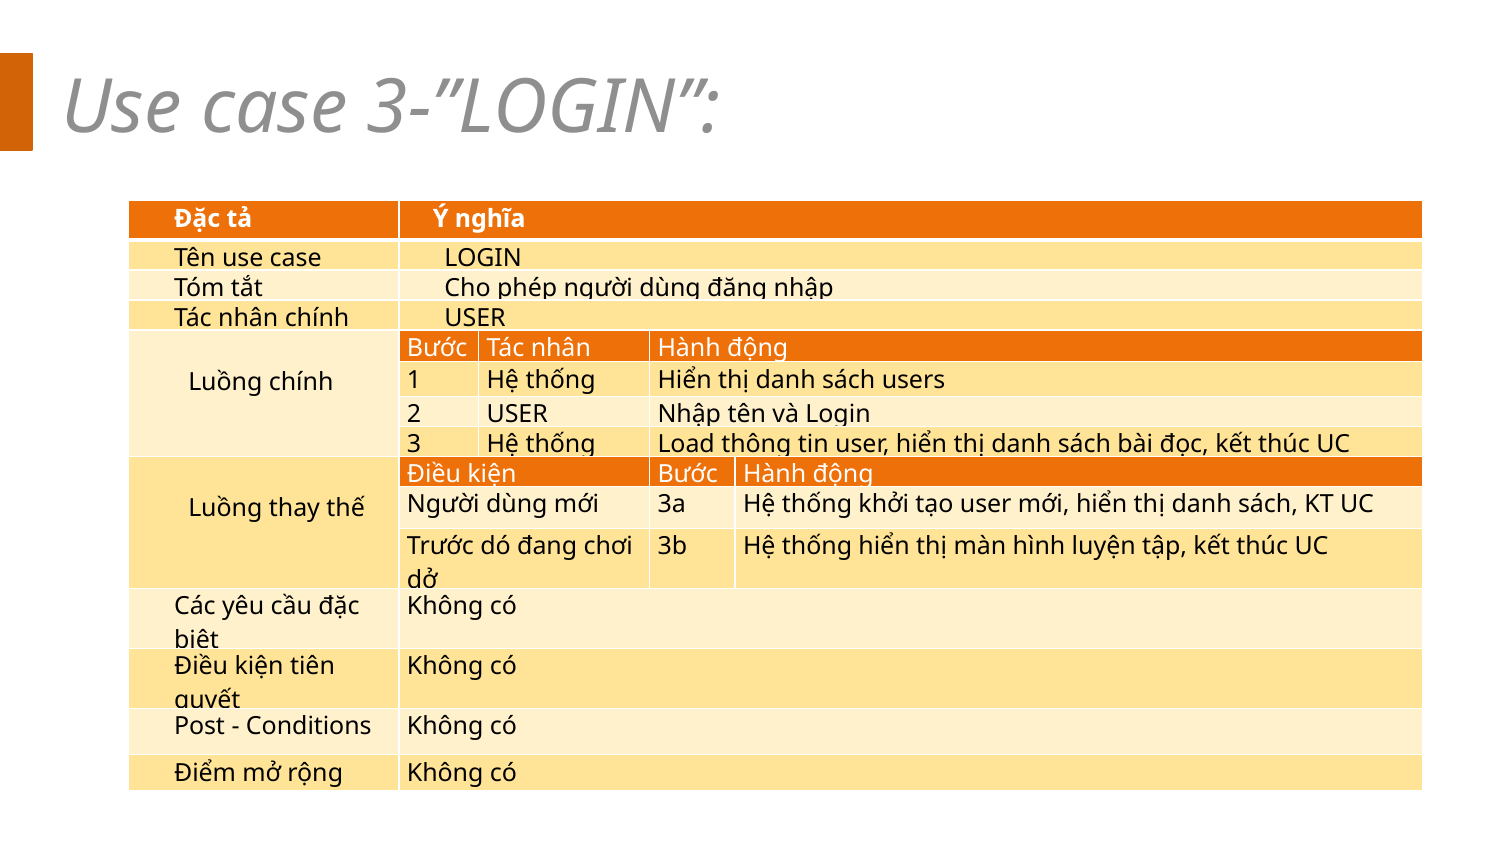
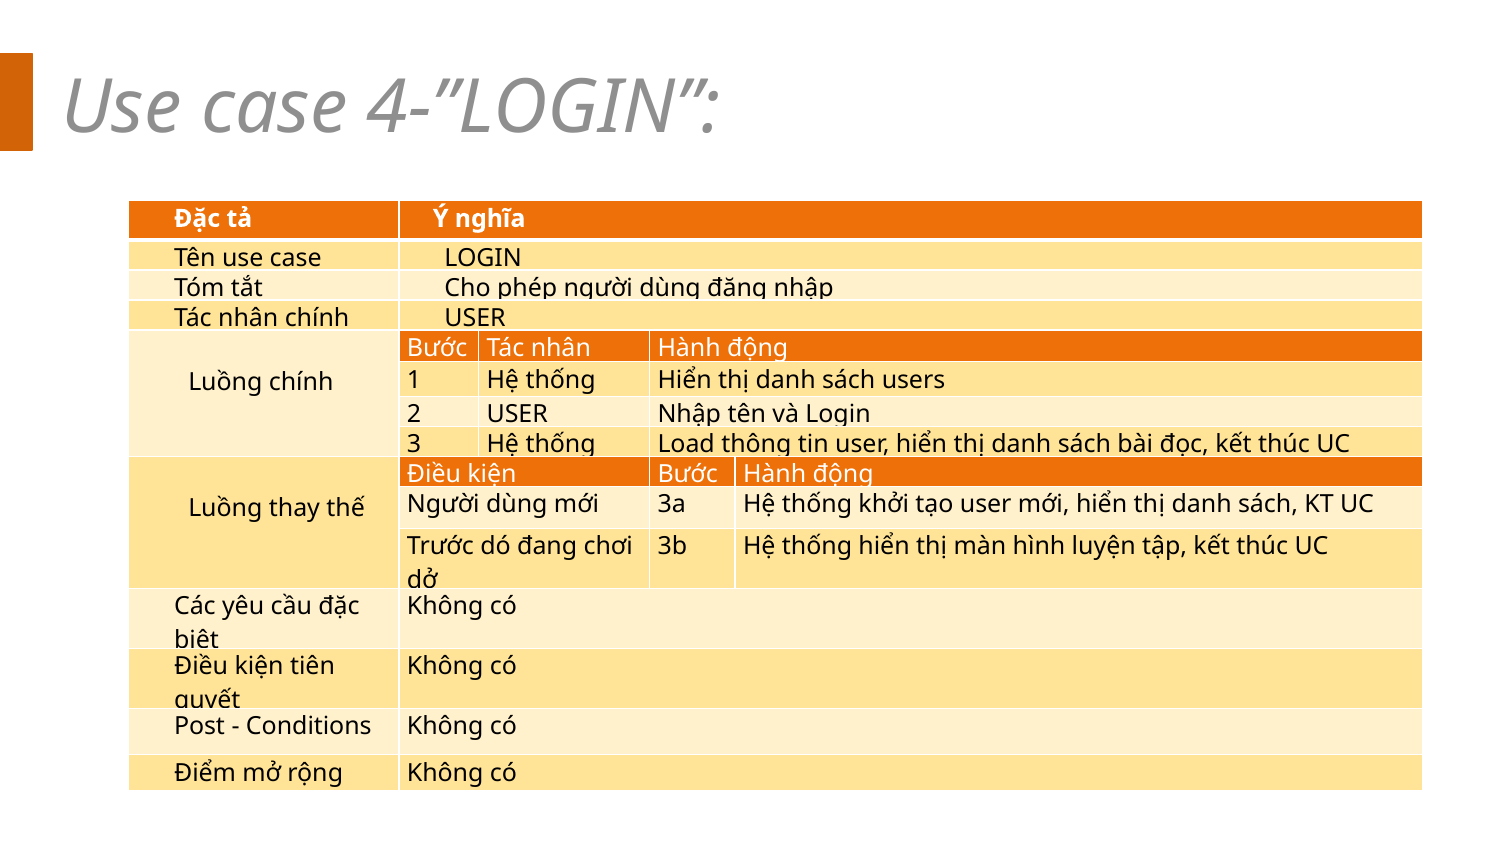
3-”LOGIN: 3-”LOGIN -> 4-”LOGIN
